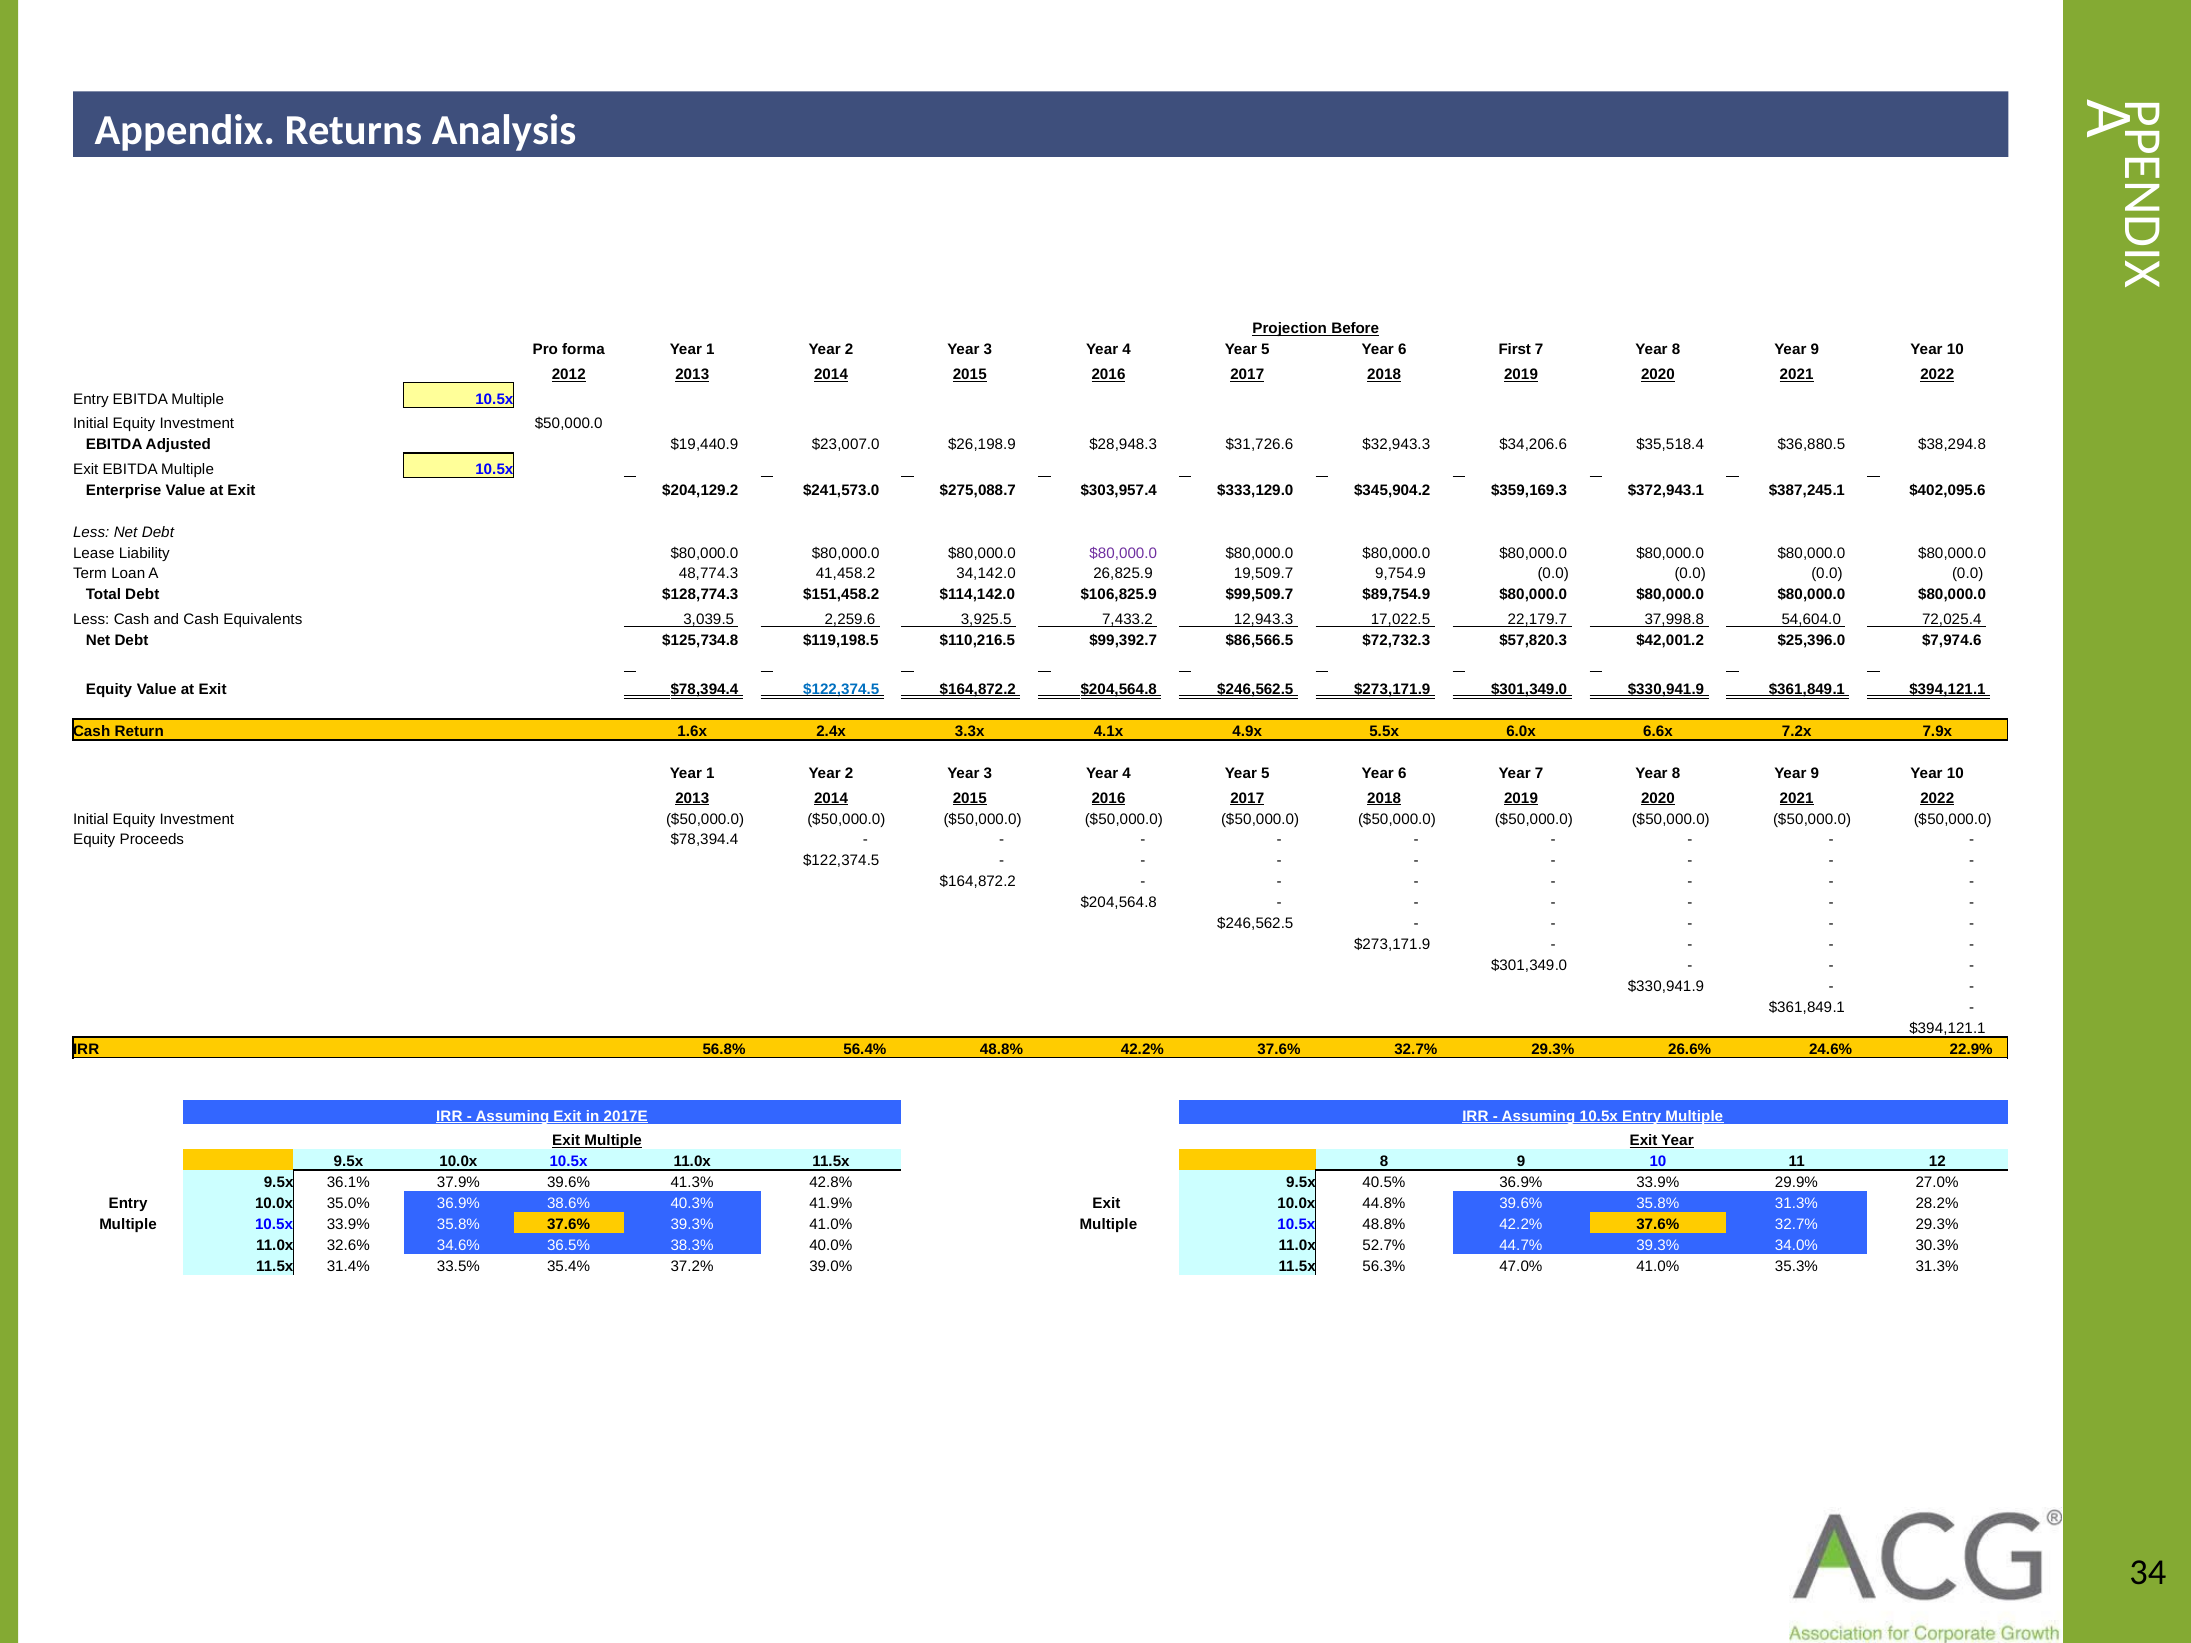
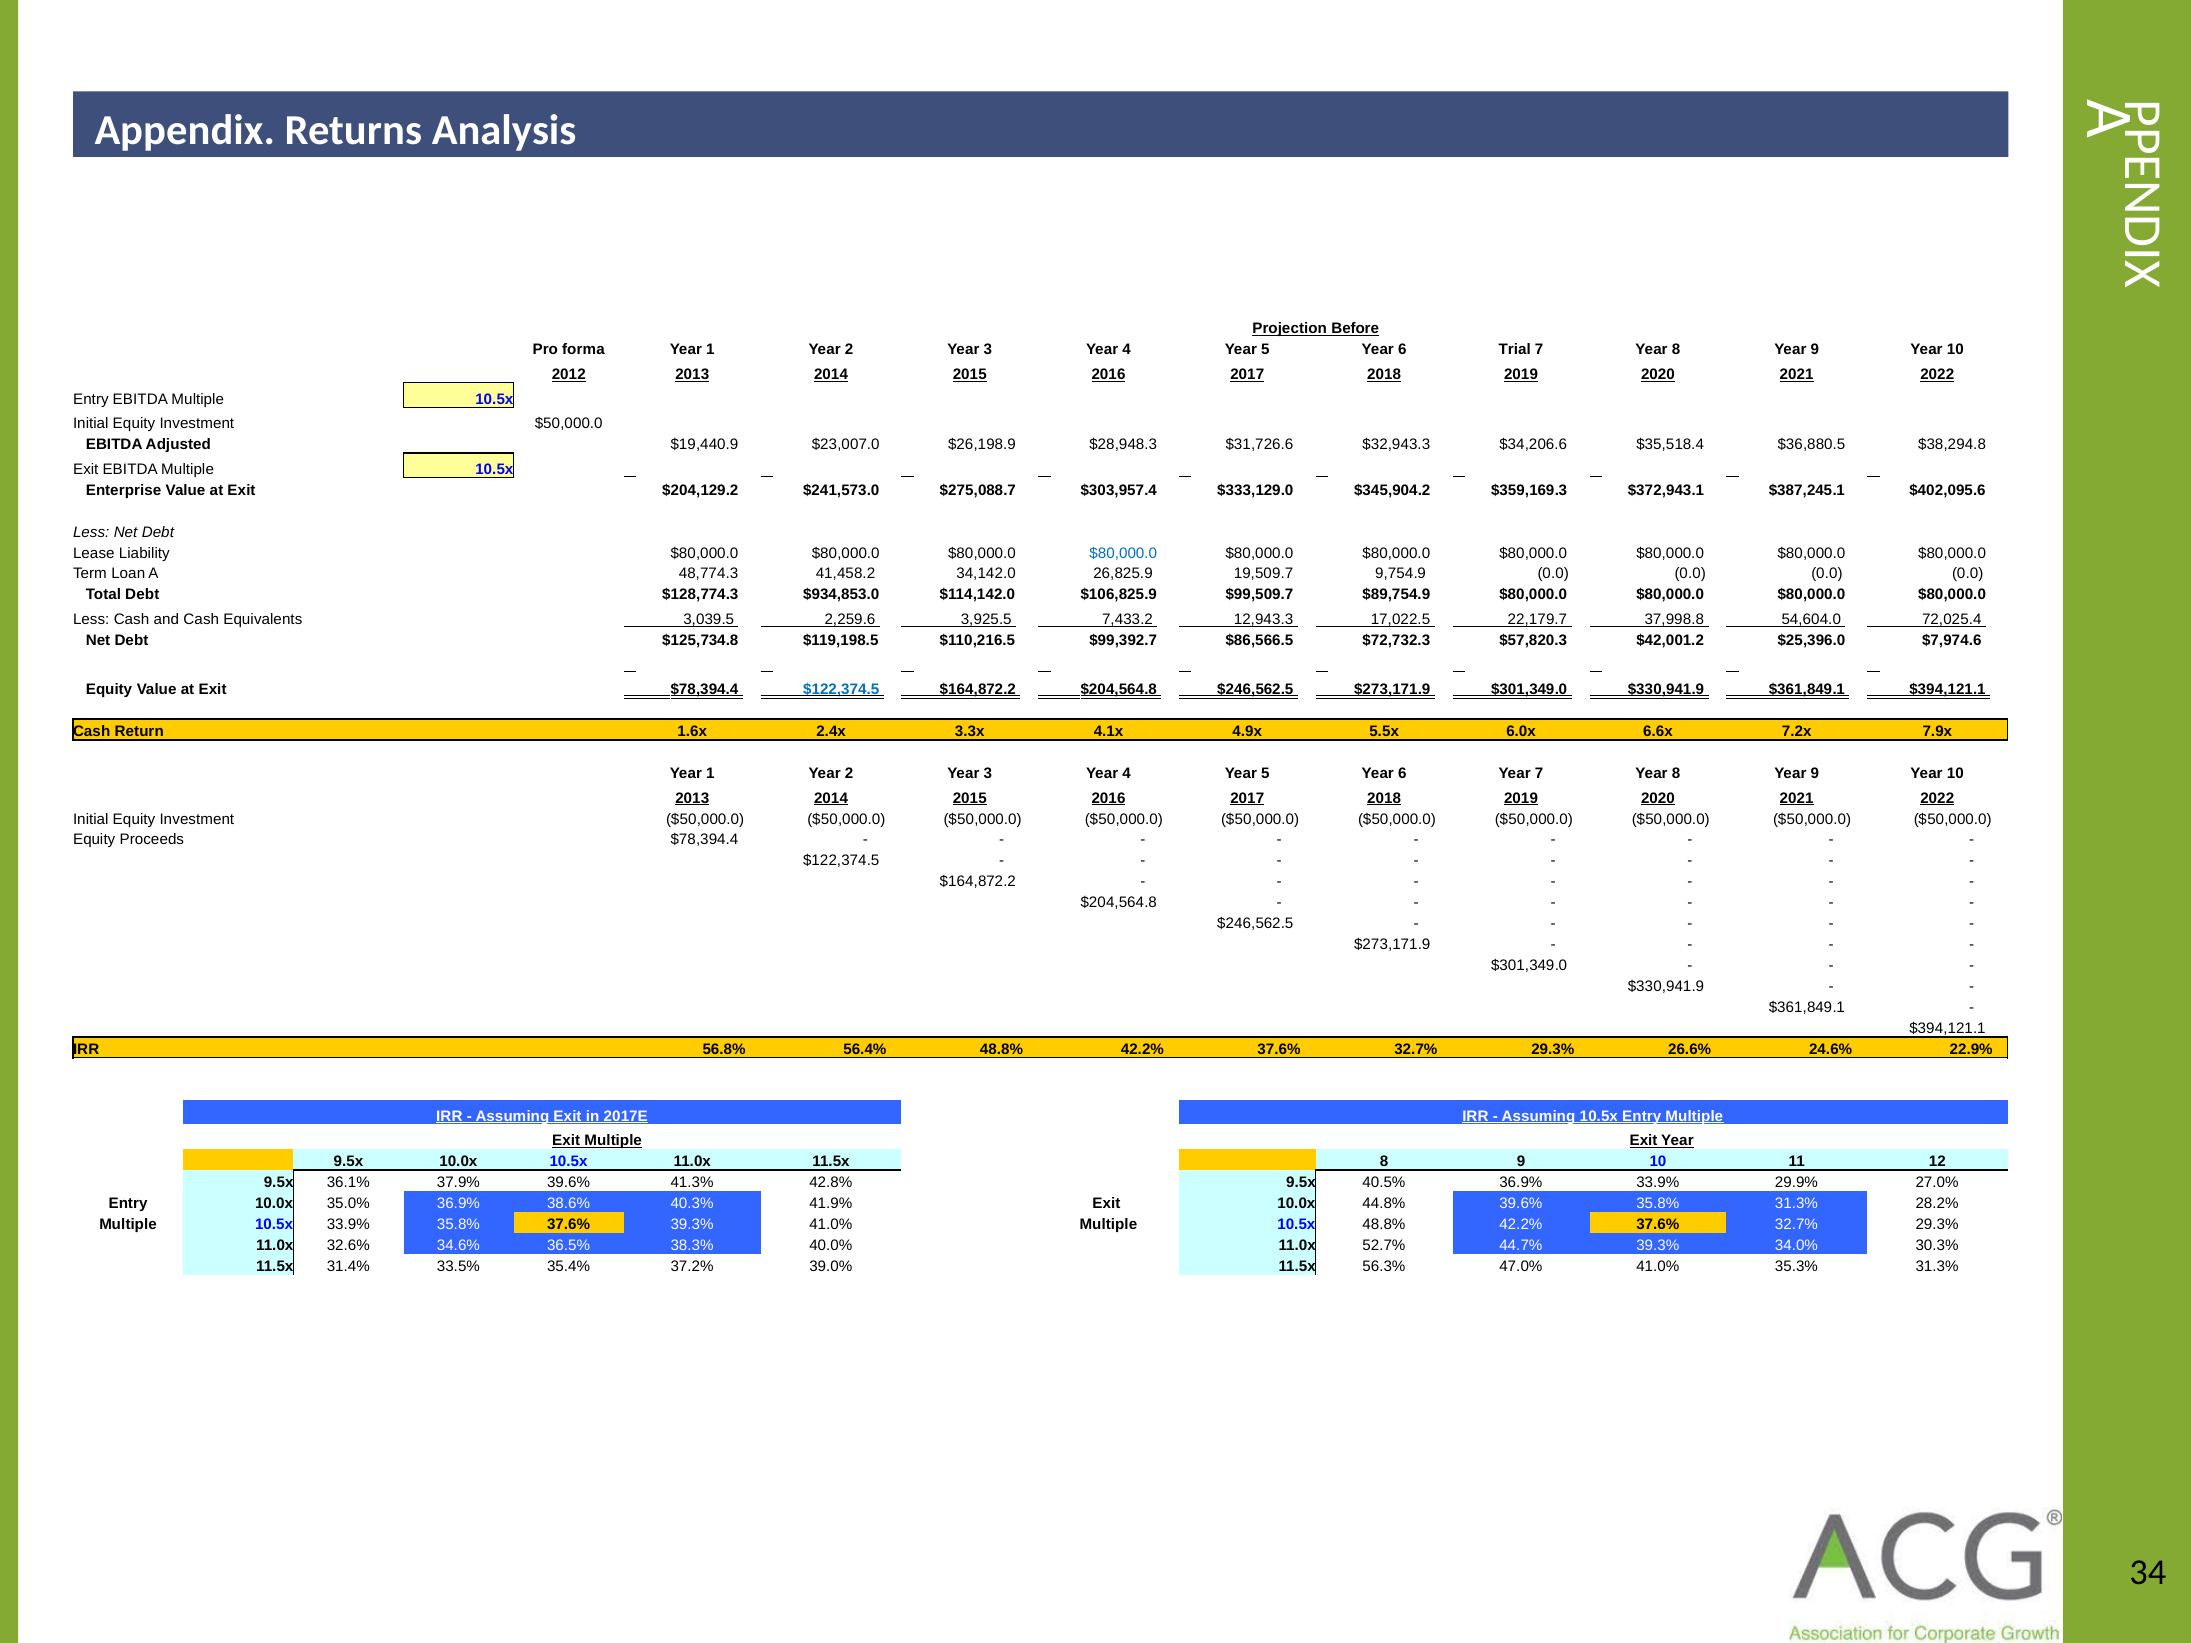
First: First -> Trial
$80,000.0 at (1123, 553) colour: purple -> blue
$151,458.2: $151,458.2 -> $934,853.0
